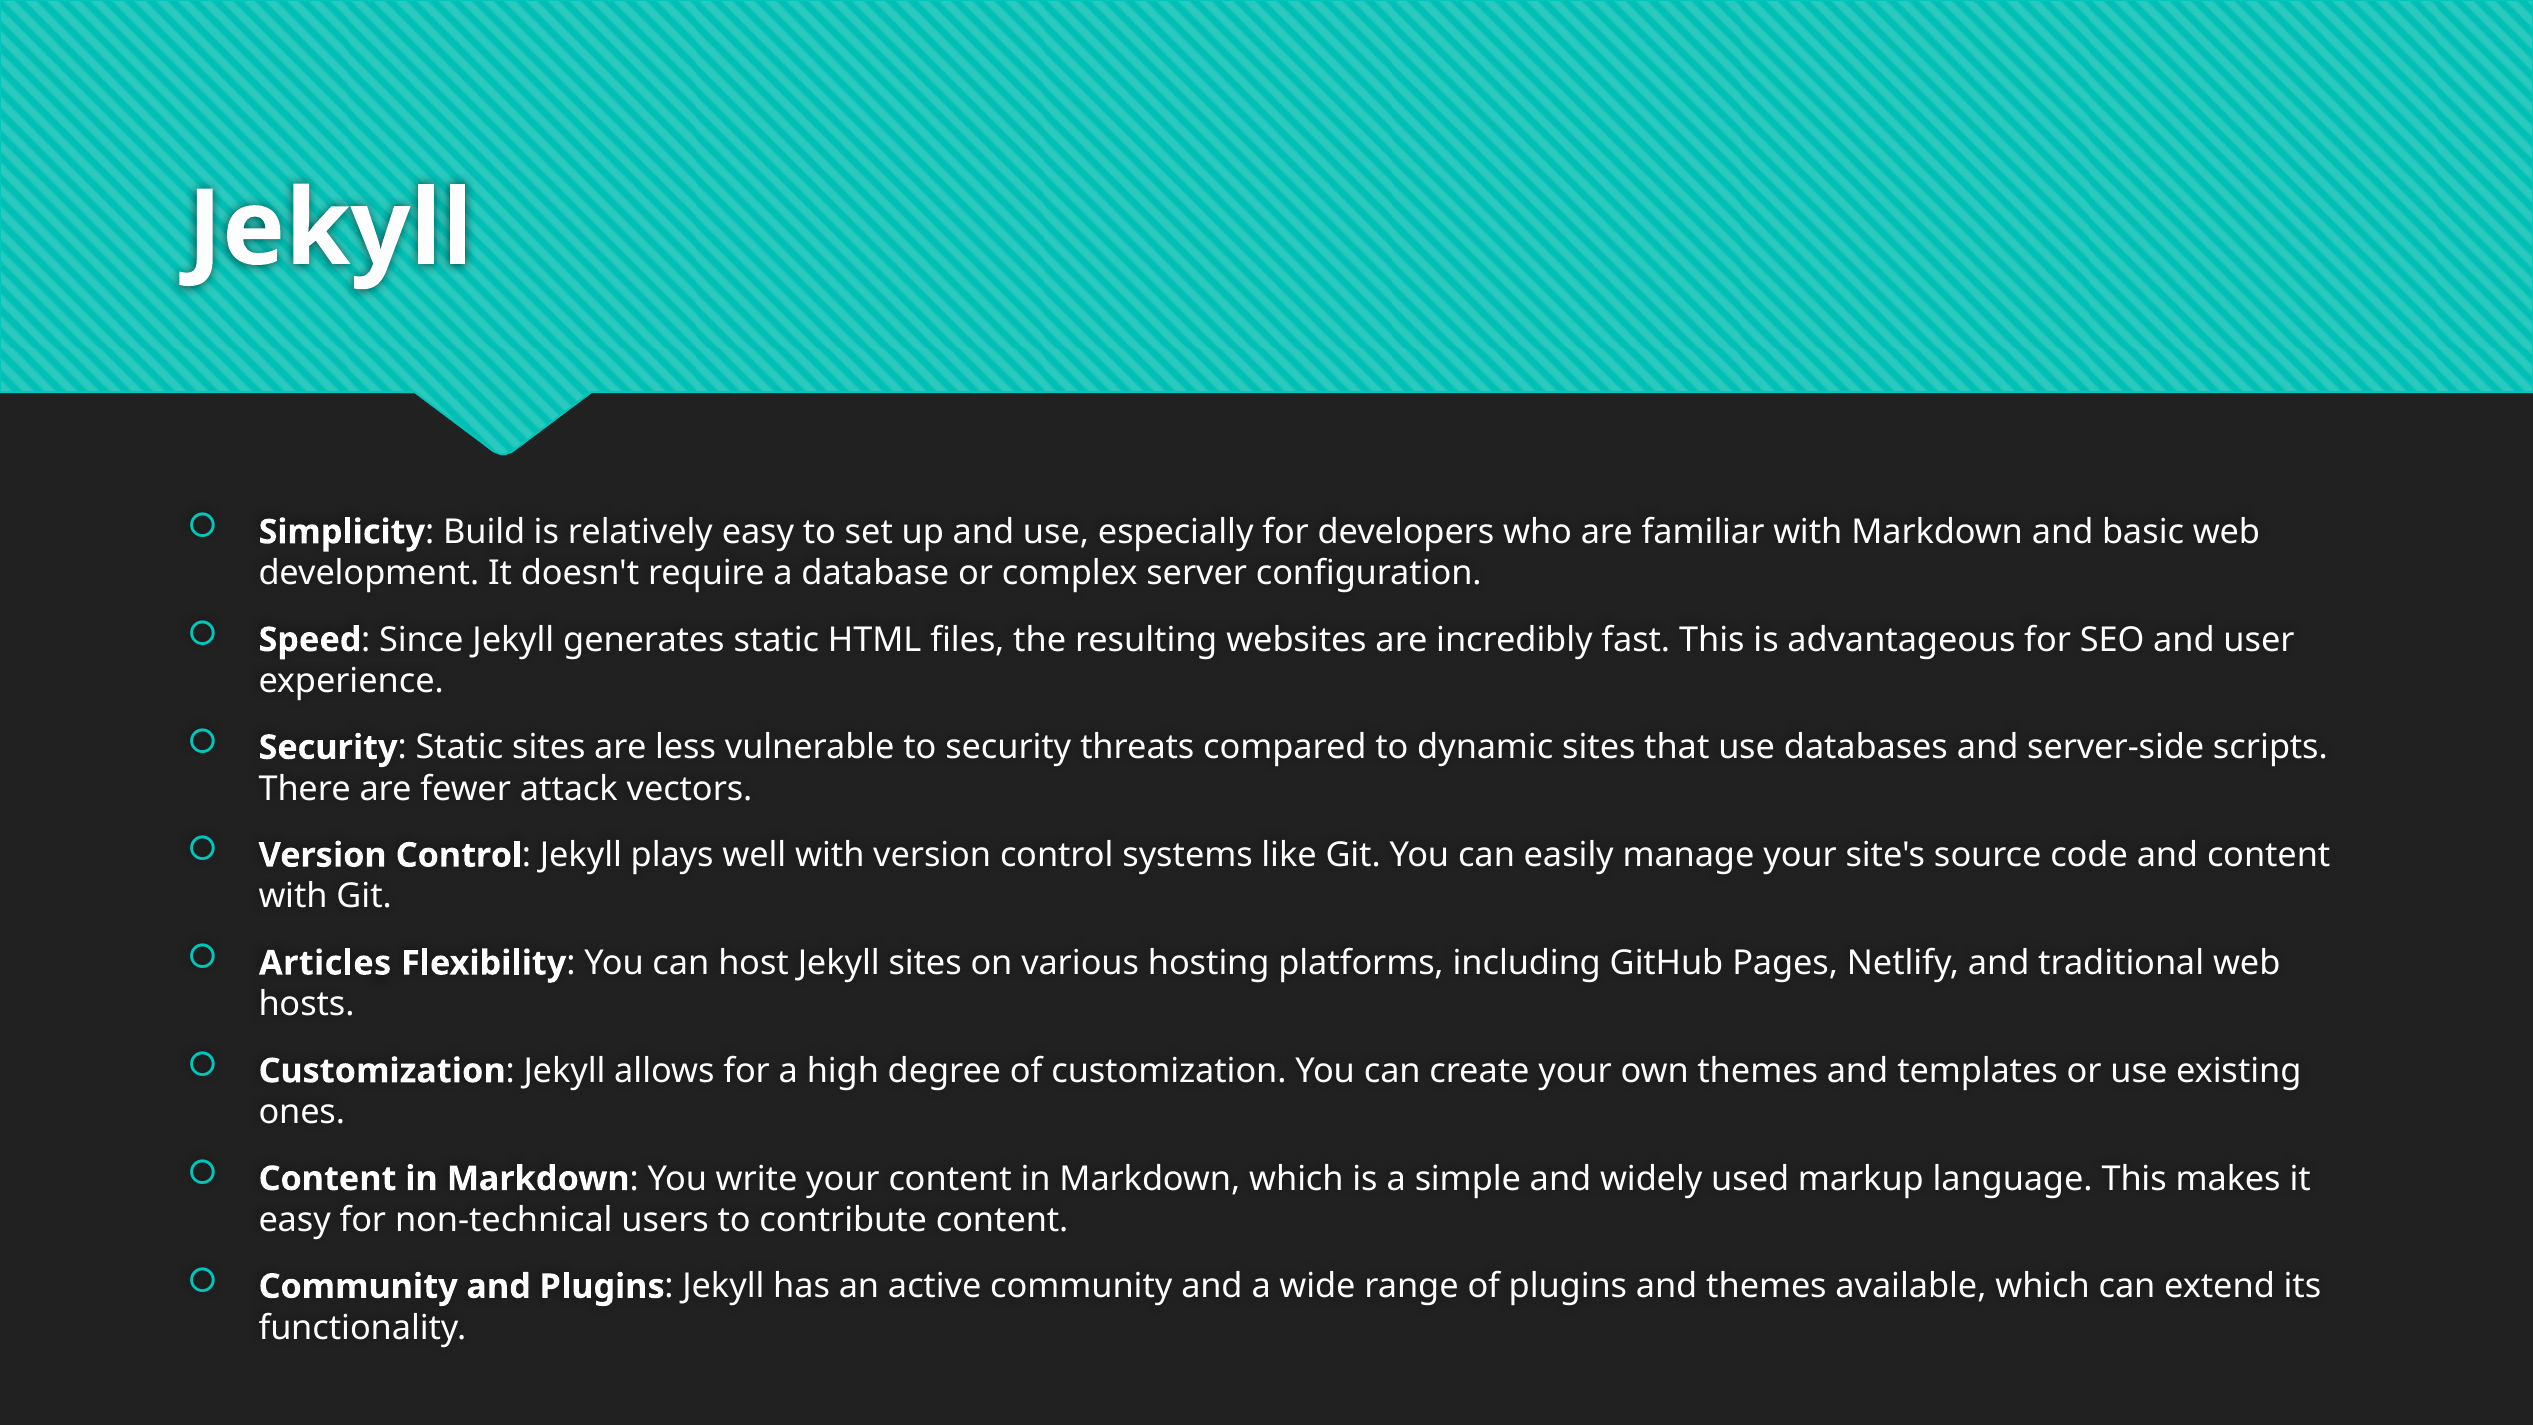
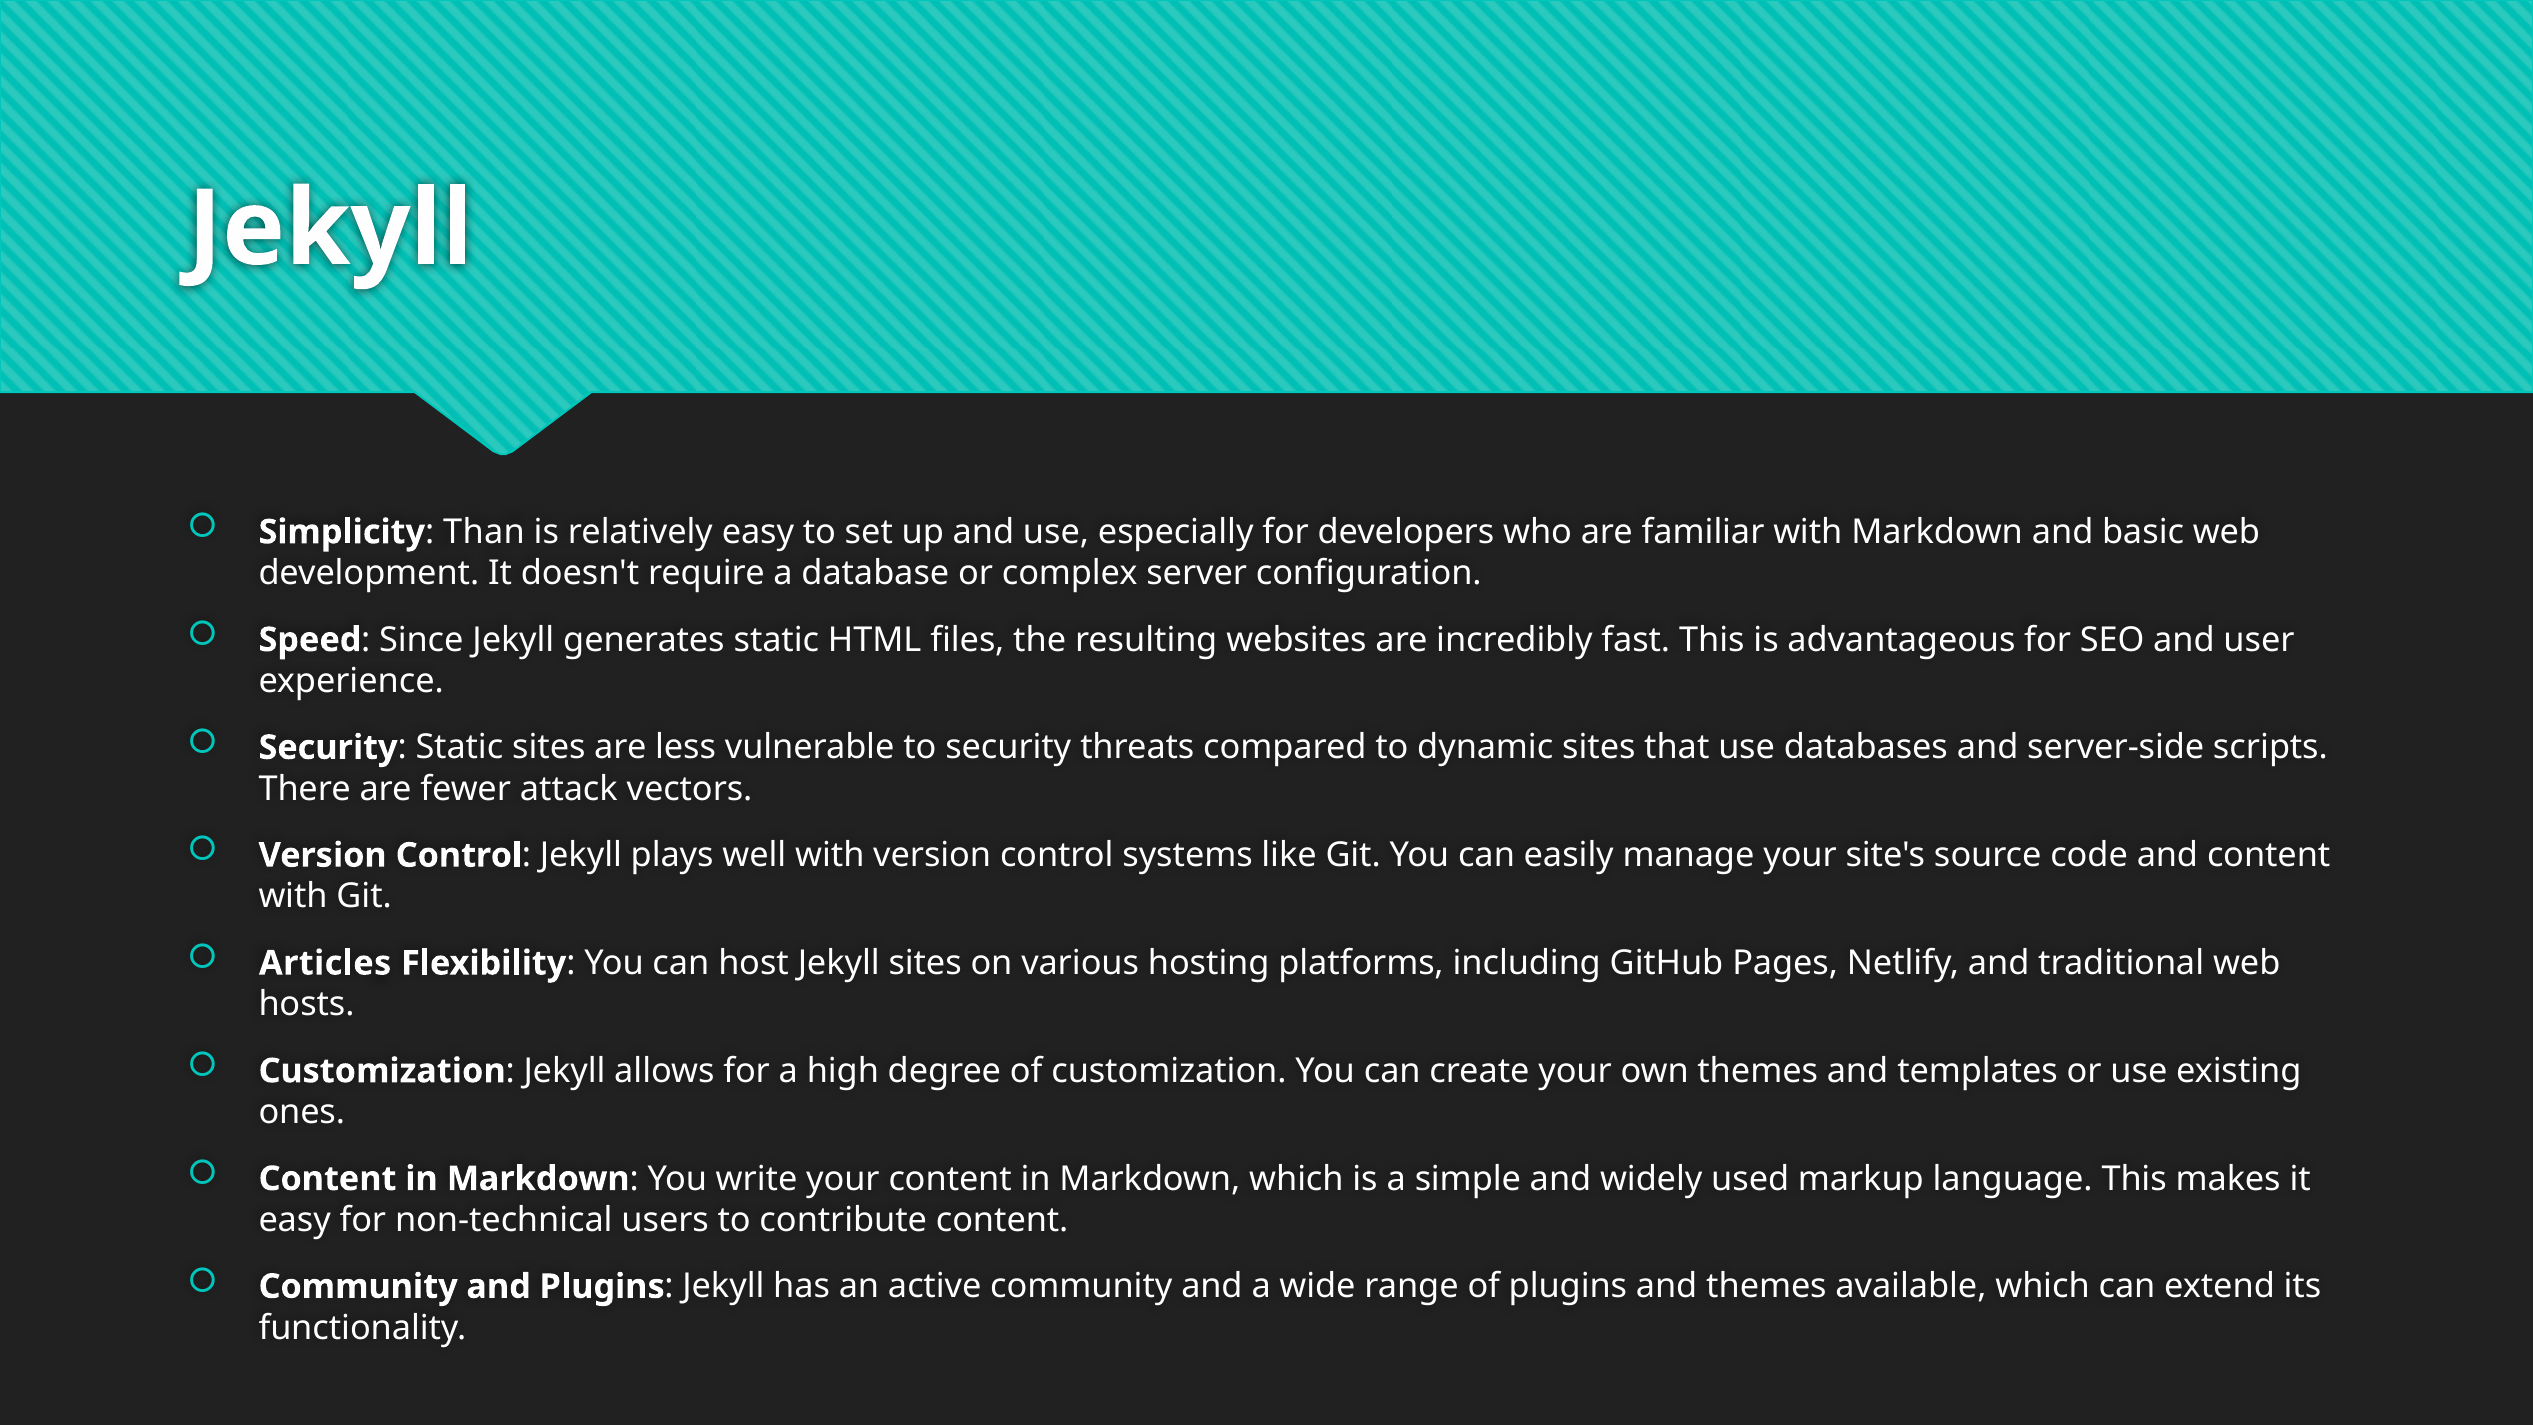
Build: Build -> Than
